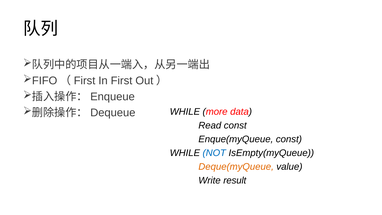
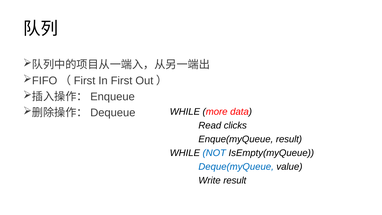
Read const: const -> clicks
Enque(myQueue const: const -> result
Deque(myQueue colour: orange -> blue
